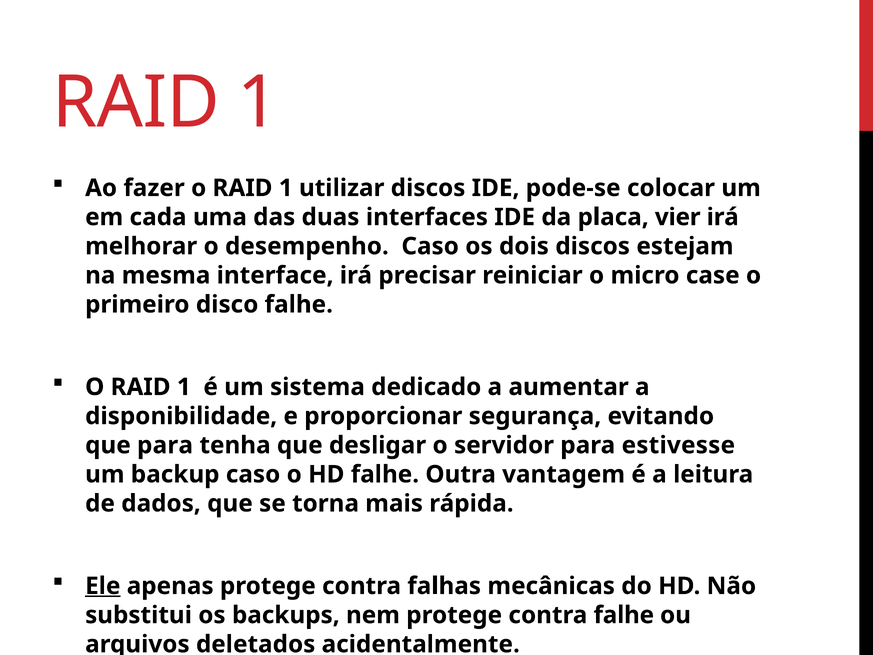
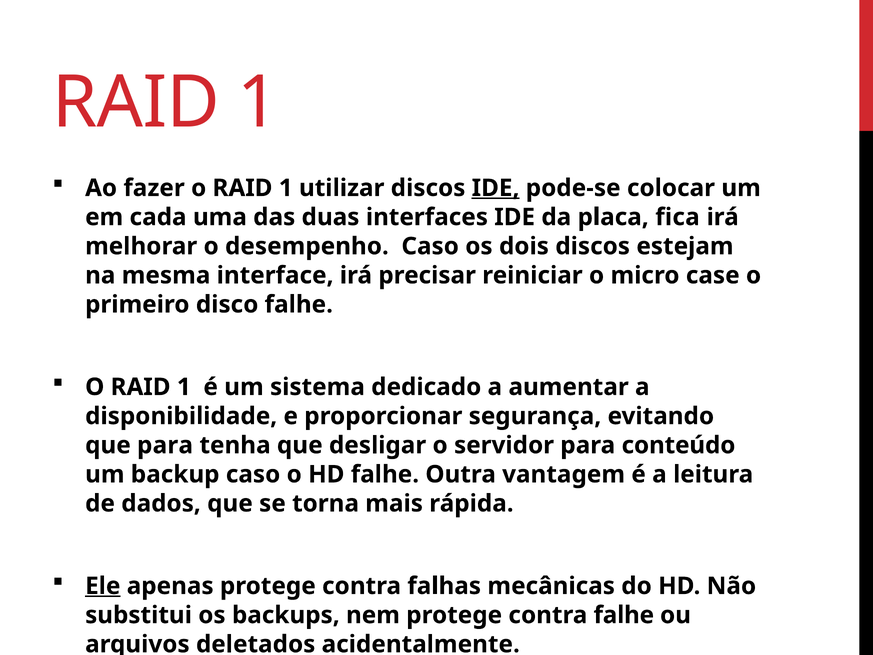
IDE at (496, 188) underline: none -> present
vier: vier -> fica
estivesse: estivesse -> conteúdo
